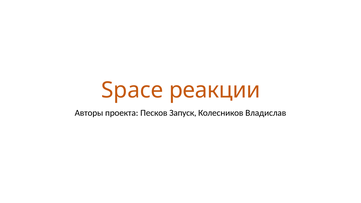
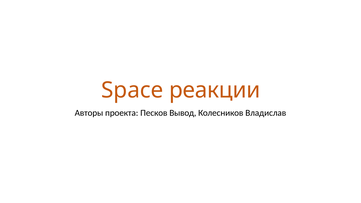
Запуск: Запуск -> Вывод
